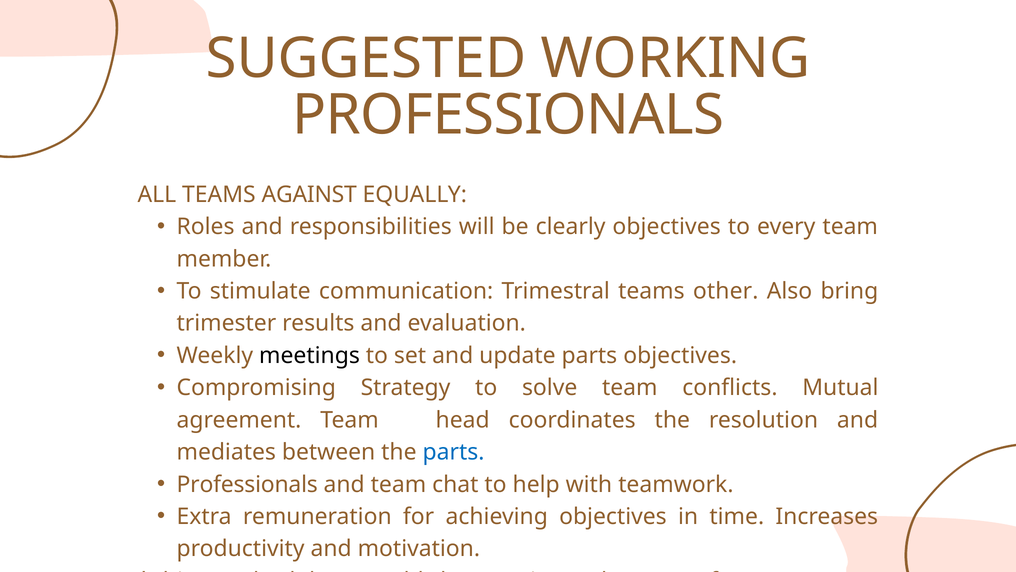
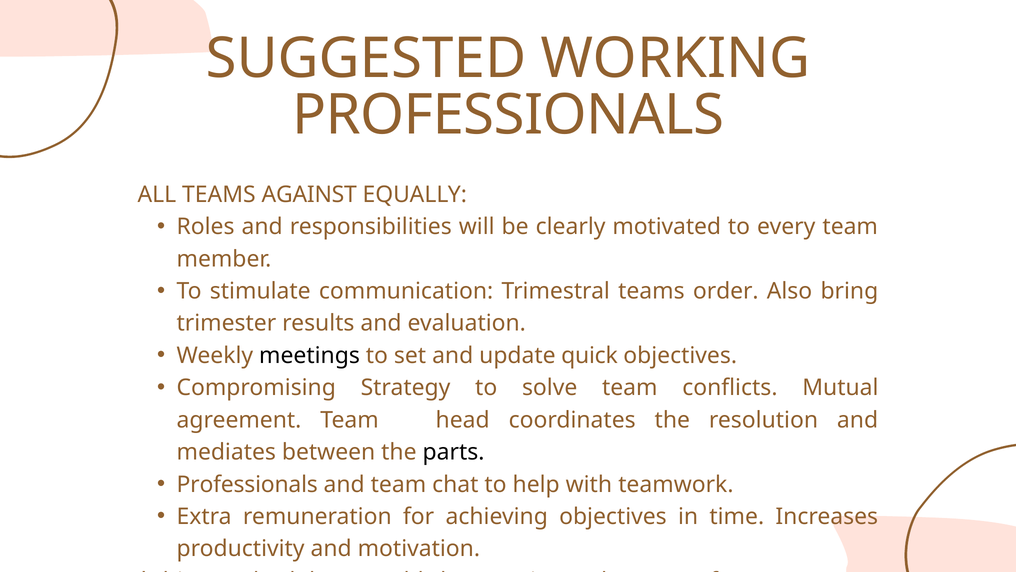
clearly objectives: objectives -> motivated
other: other -> order
update parts: parts -> quick
parts at (454, 452) colour: blue -> black
